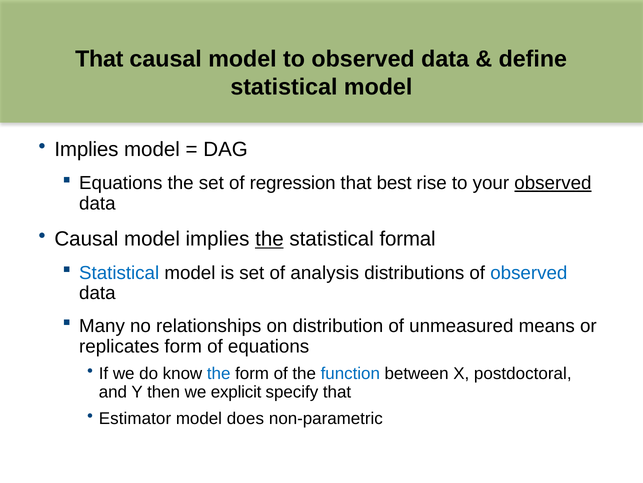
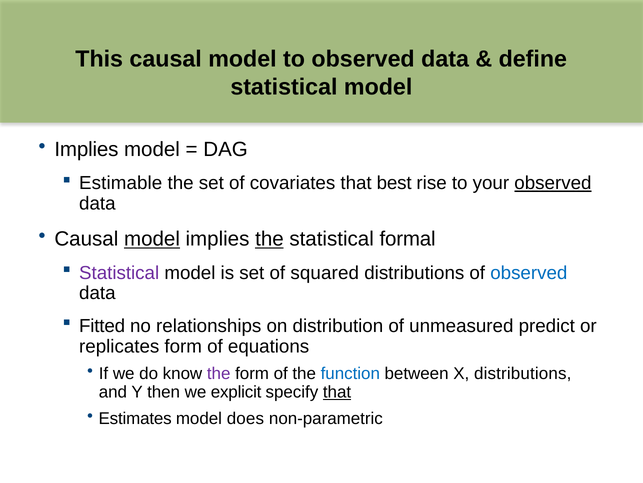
That at (99, 59): That -> This
Equations at (121, 183): Equations -> Estimable
regression: regression -> covariates
model at (152, 239) underline: none -> present
Statistical at (119, 273) colour: blue -> purple
analysis: analysis -> squared
Many: Many -> Fitted
means: means -> predict
the at (219, 373) colour: blue -> purple
X postdoctoral: postdoctoral -> distributions
that at (337, 391) underline: none -> present
Estimator: Estimator -> Estimates
